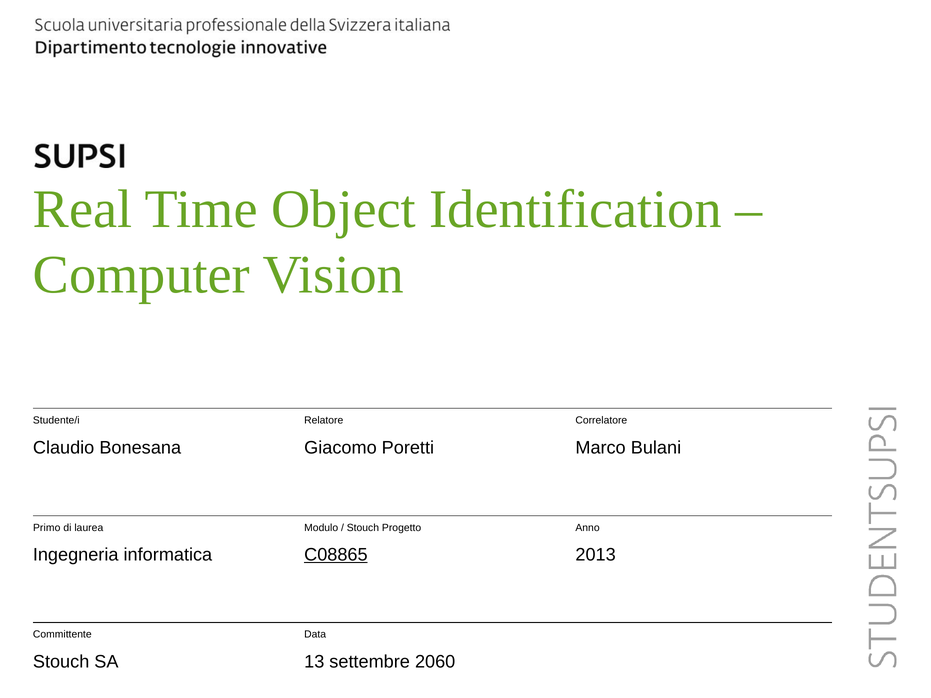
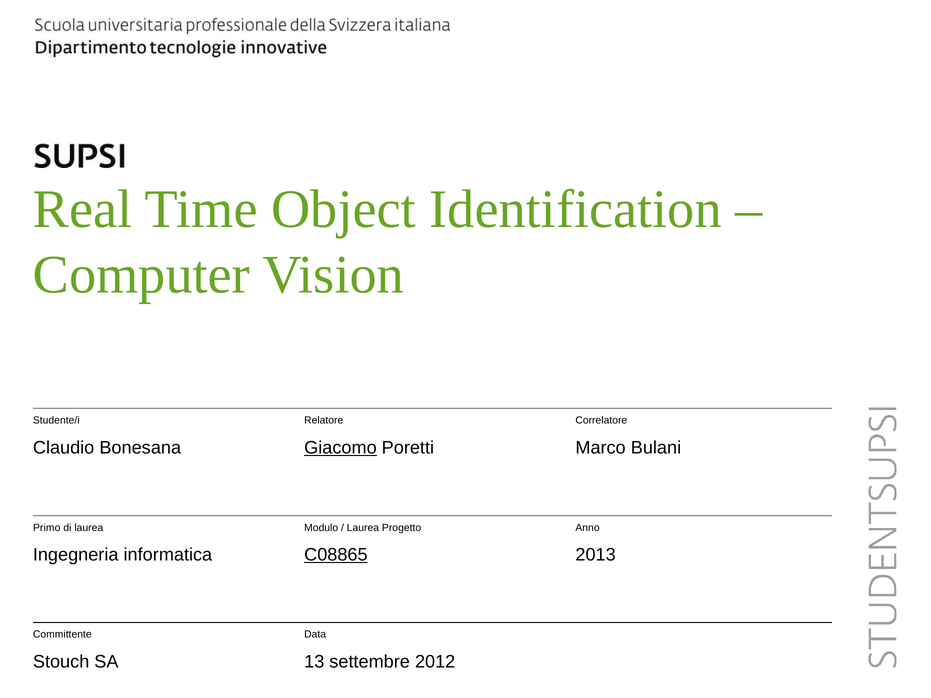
Giacomo underline: none -> present
Stouch at (363, 528): Stouch -> Laurea
2060: 2060 -> 2012
